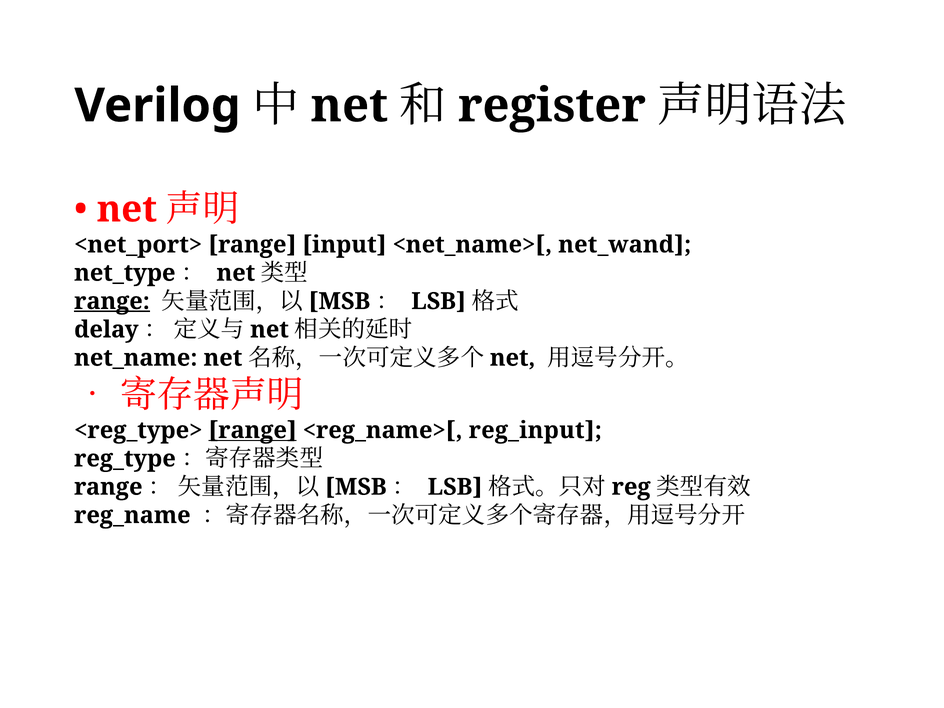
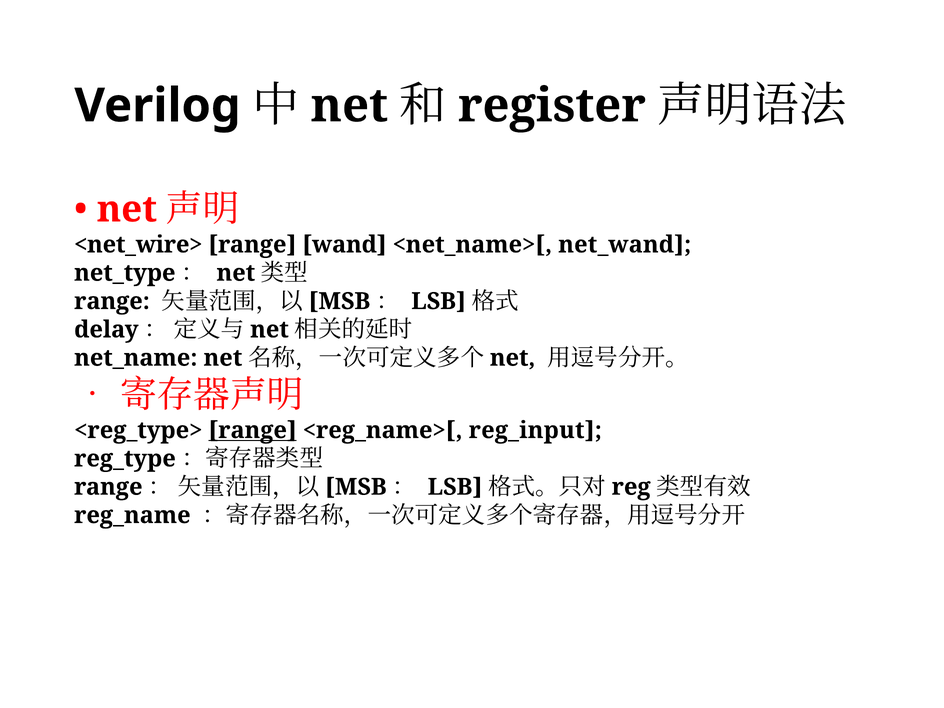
<net_port>: <net_port> -> <net_wire>
input: input -> wand
range at (112, 301) underline: present -> none
